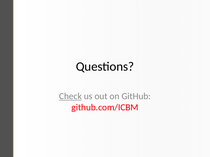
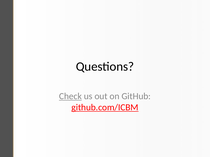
github.com/ICBM underline: none -> present
